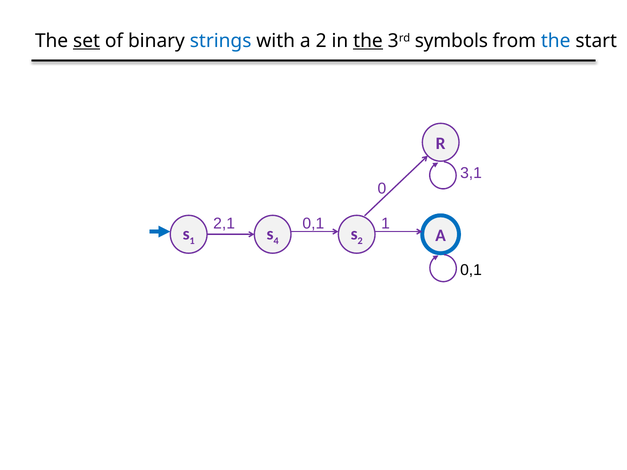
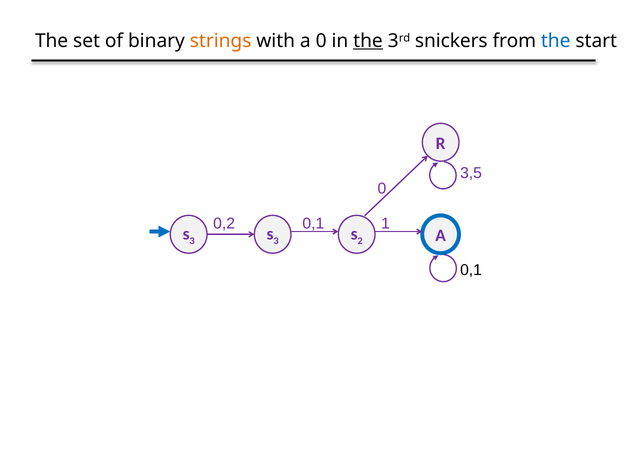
set underline: present -> none
strings colour: blue -> orange
a 2: 2 -> 0
symbols: symbols -> snickers
3,1: 3,1 -> 3,5
2,1: 2,1 -> 0,2
1 at (192, 241): 1 -> 3
4 at (276, 241): 4 -> 3
